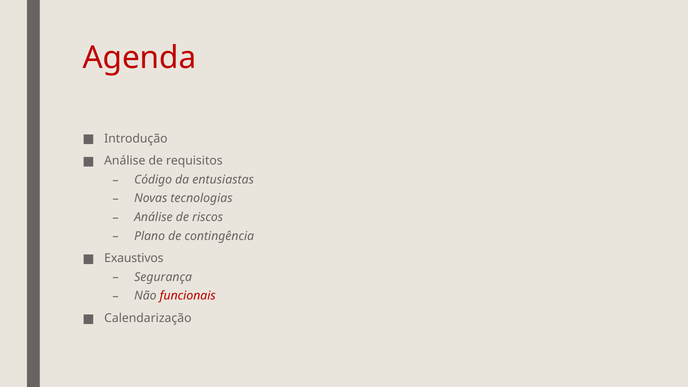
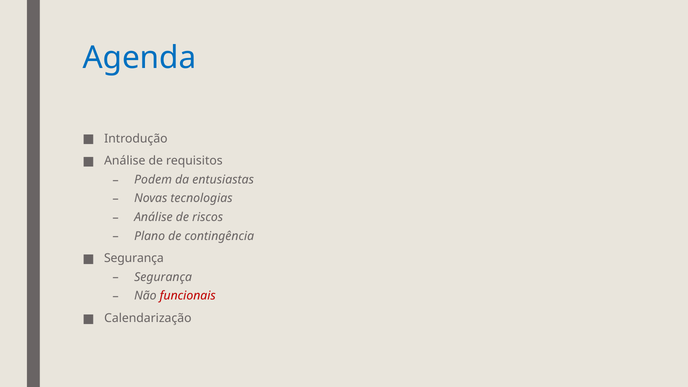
Agenda colour: red -> blue
Código: Código -> Podem
Exaustivos at (134, 258): Exaustivos -> Segurança
